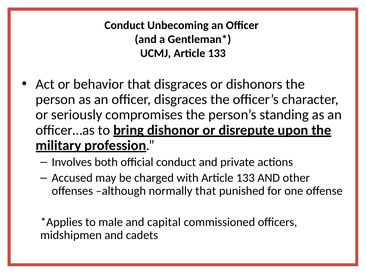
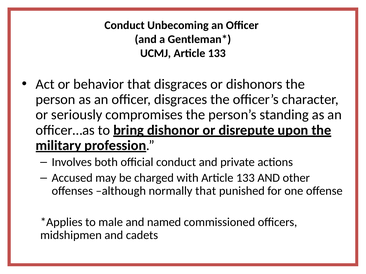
capital: capital -> named
